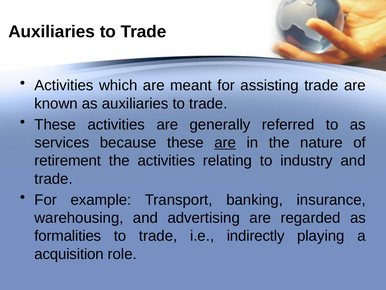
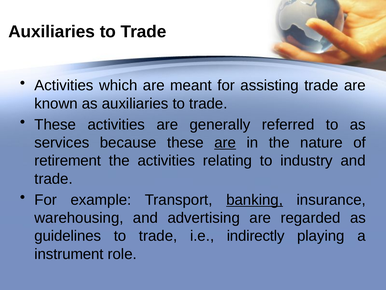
banking underline: none -> present
formalities: formalities -> guidelines
acquisition: acquisition -> instrument
